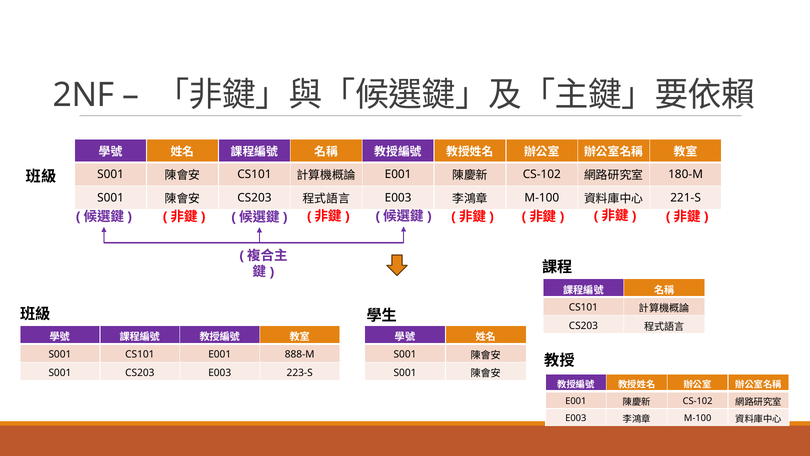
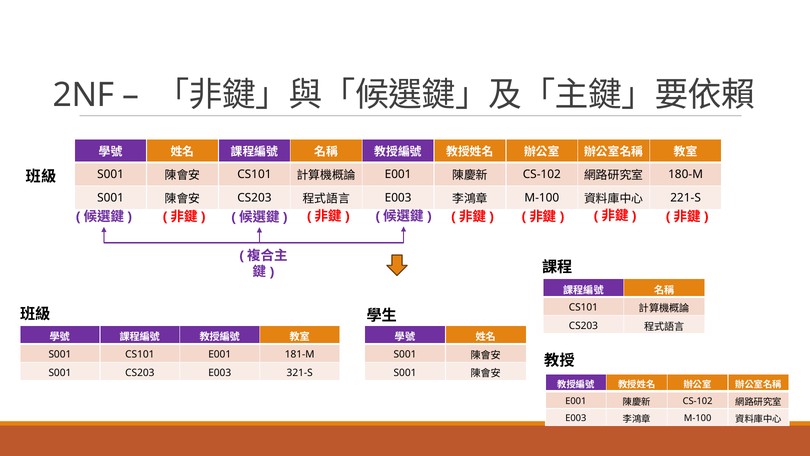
888-M: 888-M -> 181-M
223-S: 223-S -> 321-S
